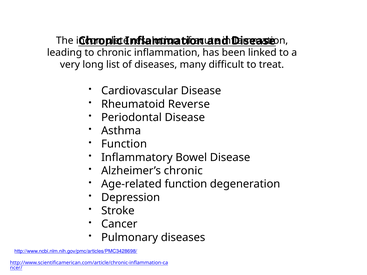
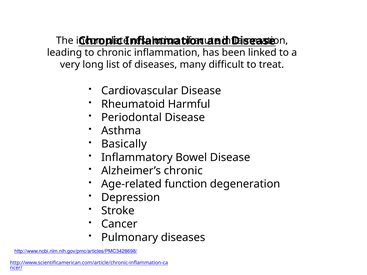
Reverse: Reverse -> Harmful
Function at (124, 144): Function -> Basically
